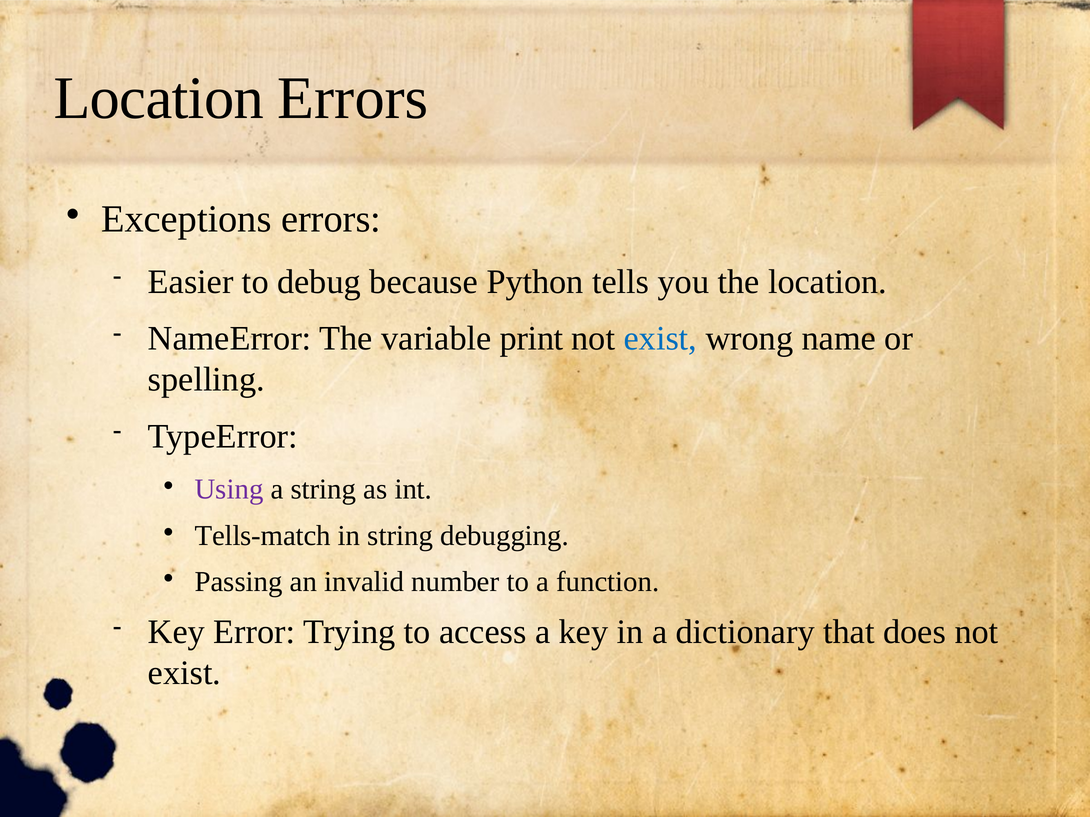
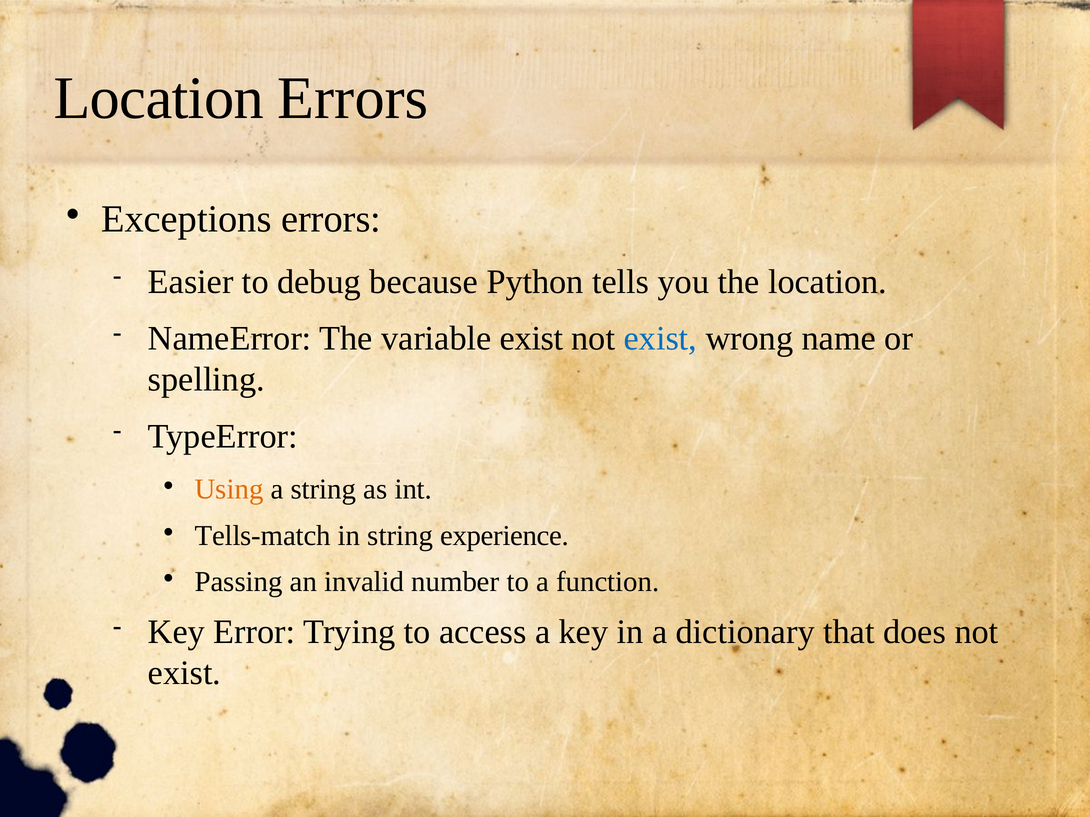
variable print: print -> exist
Using colour: purple -> orange
debugging: debugging -> experience
